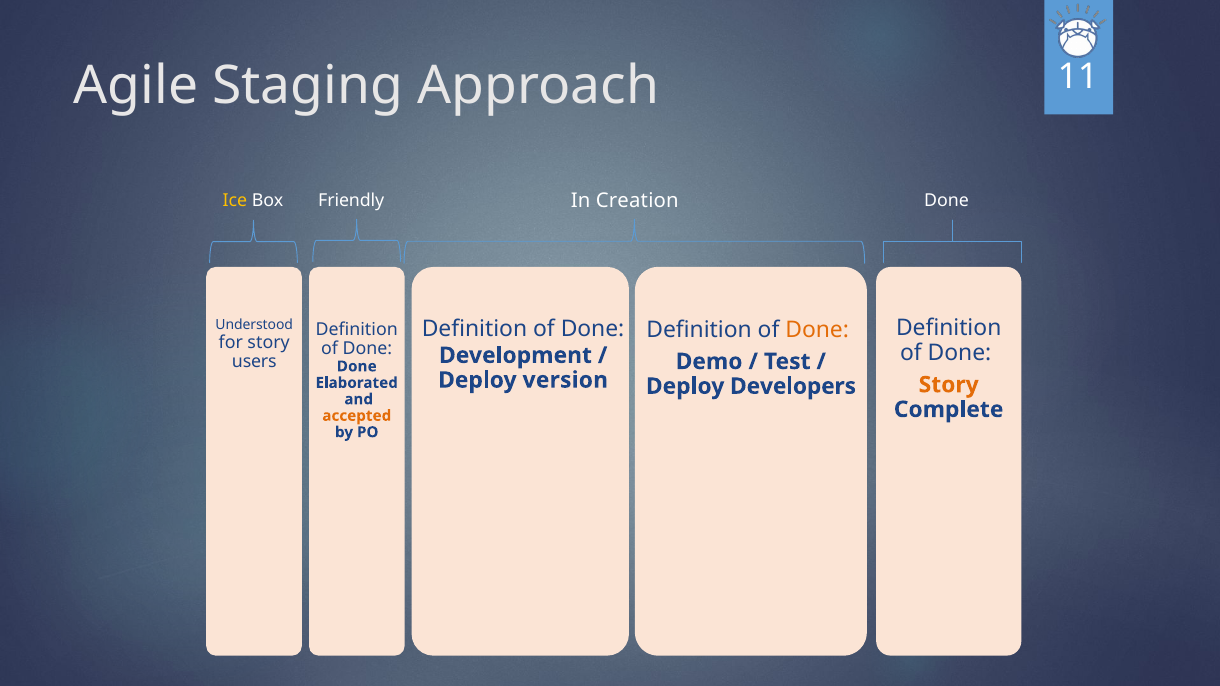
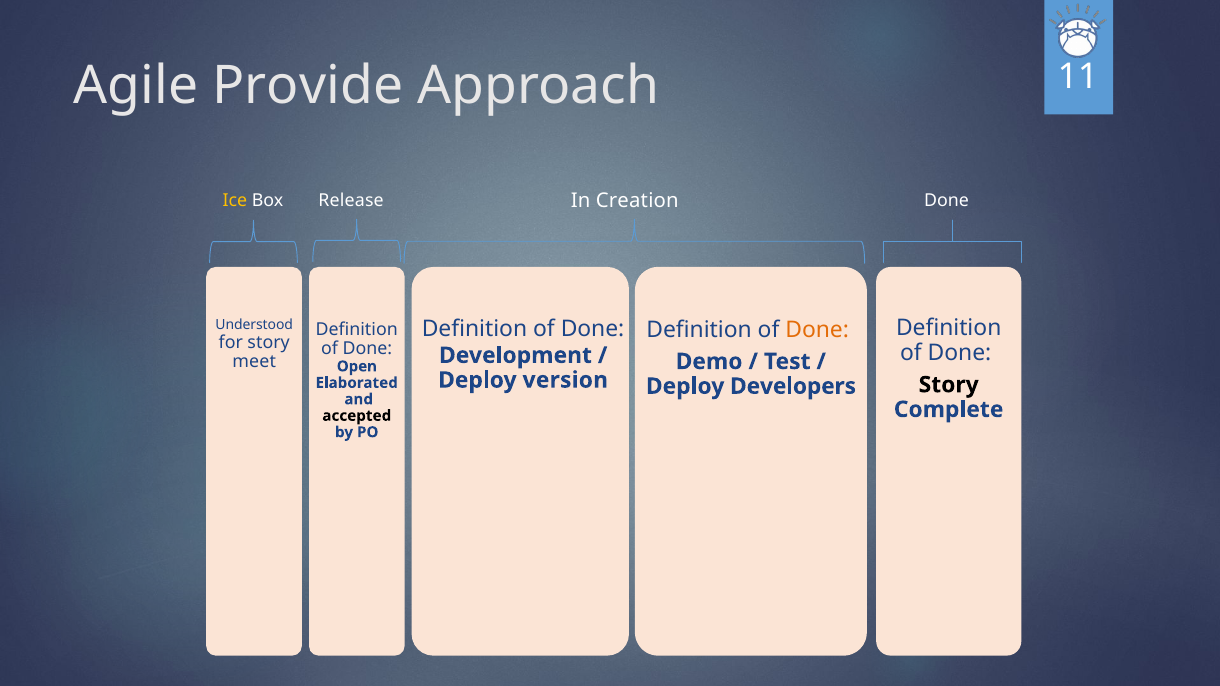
Staging: Staging -> Provide
Friendly: Friendly -> Release
users: users -> meet
Done at (357, 366): Done -> Open
Story at (949, 385) colour: orange -> black
accepted colour: orange -> black
